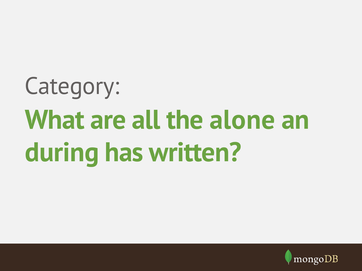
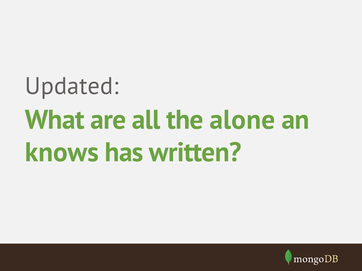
Category: Category -> Updated
during: during -> knows
